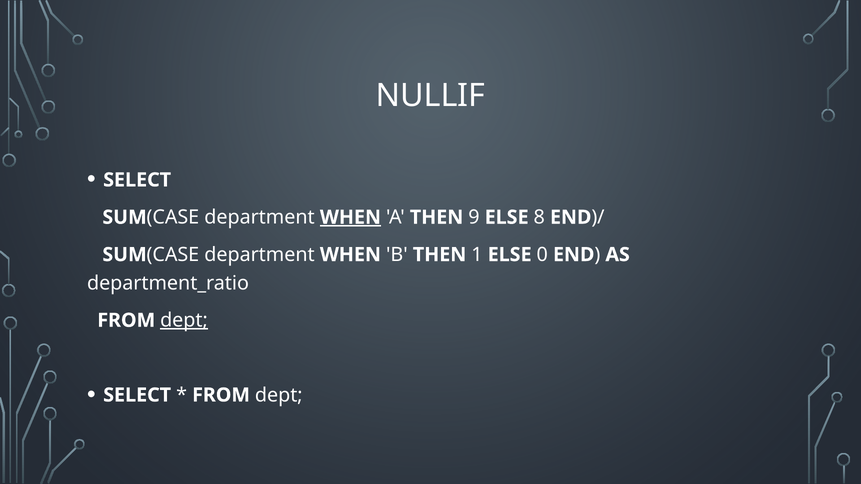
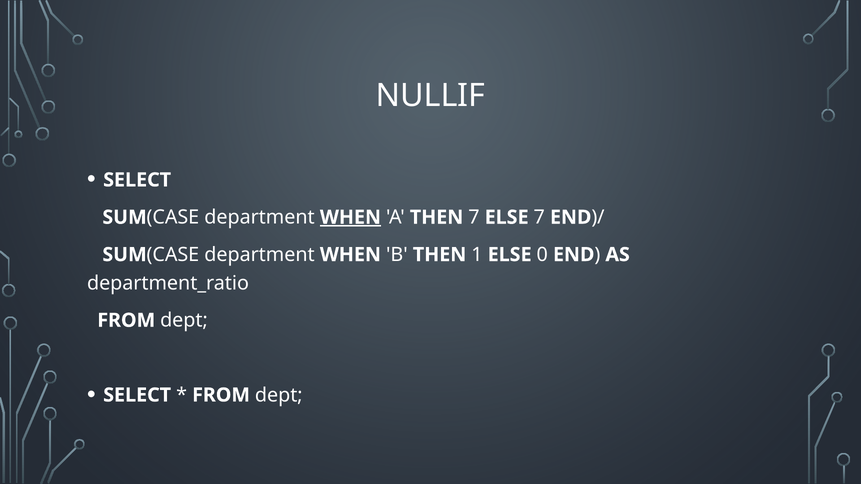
THEN 9: 9 -> 7
ELSE 8: 8 -> 7
dept at (184, 321) underline: present -> none
